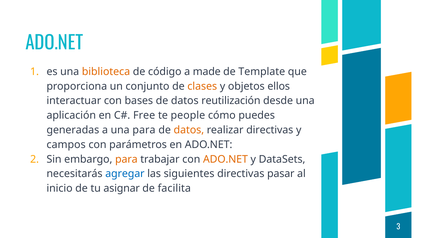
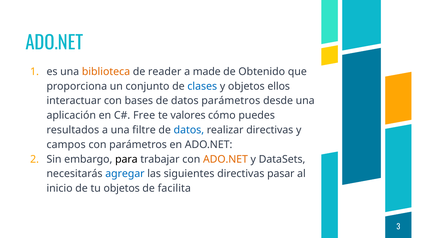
código: código -> reader
Template: Template -> Obtenido
clases colour: orange -> blue
datos reutilización: reutilización -> parámetros
people: people -> valores
generadas: generadas -> resultados
una para: para -> filtre
datos at (189, 130) colour: orange -> blue
para at (126, 159) colour: orange -> black
tu asignar: asignar -> objetos
